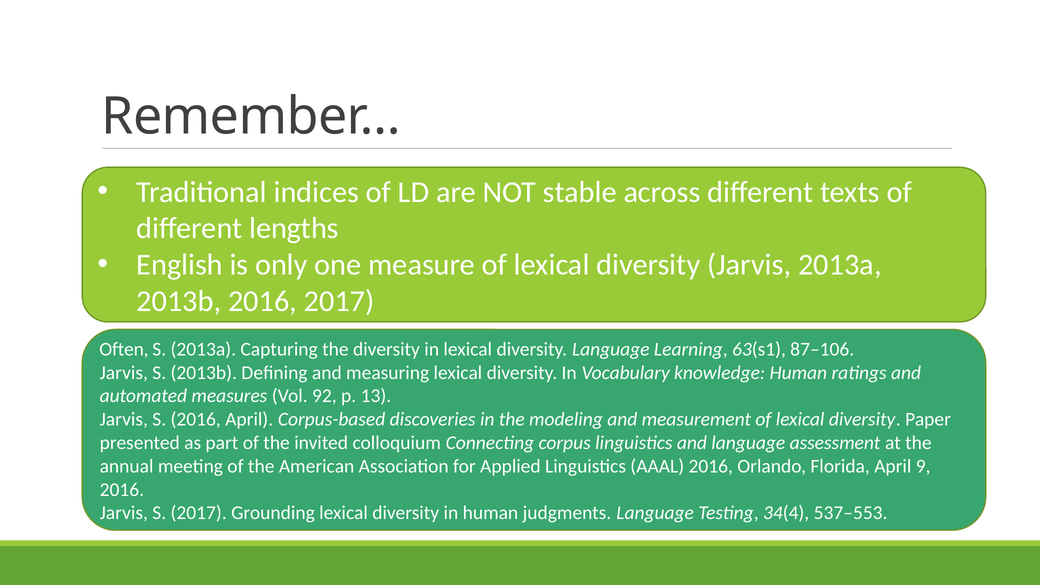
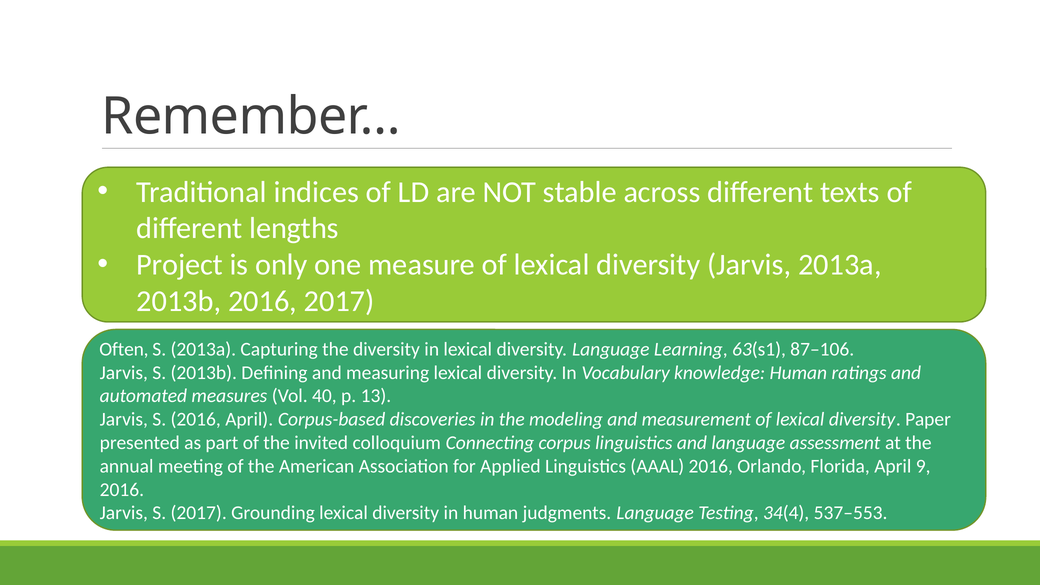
English: English -> Project
92: 92 -> 40
